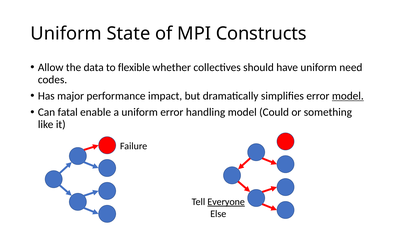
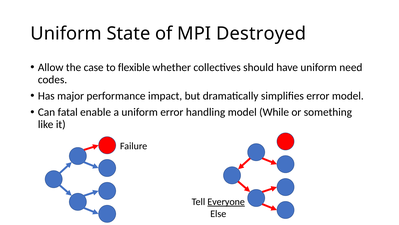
Constructs: Constructs -> Destroyed
data: data -> case
model at (348, 96) underline: present -> none
Could: Could -> While
